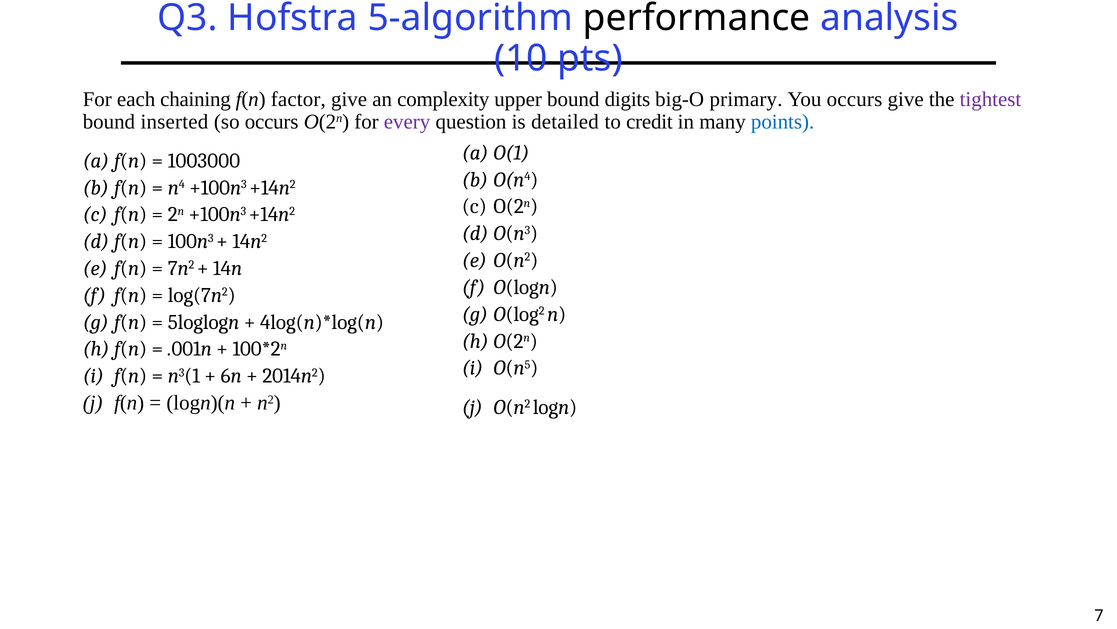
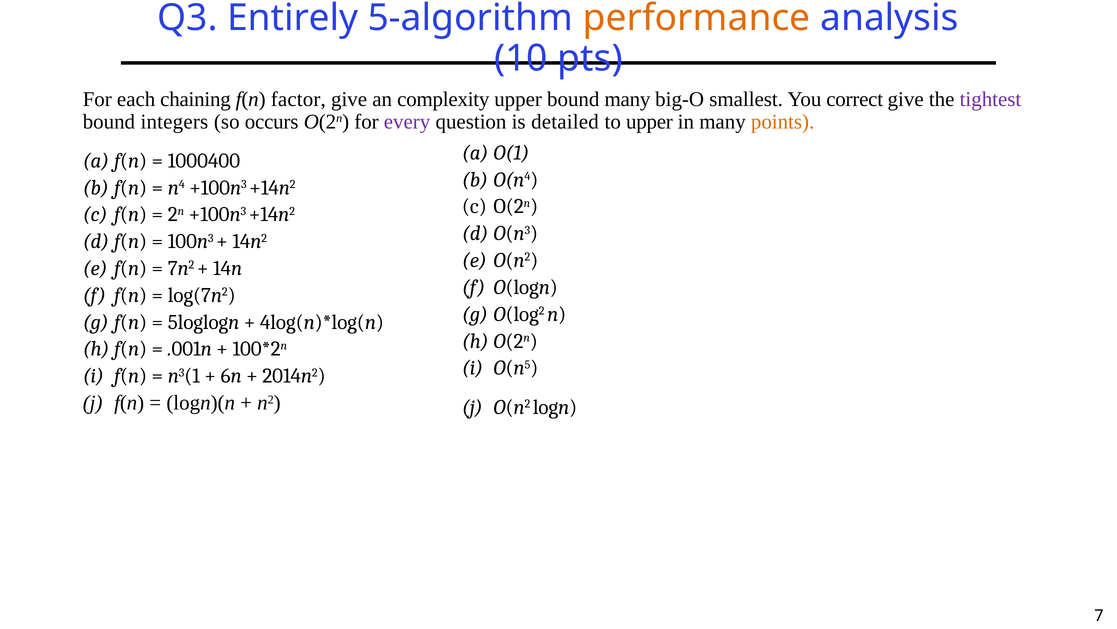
Hofstra: Hofstra -> Entirely
performance colour: black -> orange
bound digits: digits -> many
primary: primary -> smallest
You occurs: occurs -> correct
inserted: inserted -> integers
to credit: credit -> upper
points colour: blue -> orange
1003000: 1003000 -> 1000400
